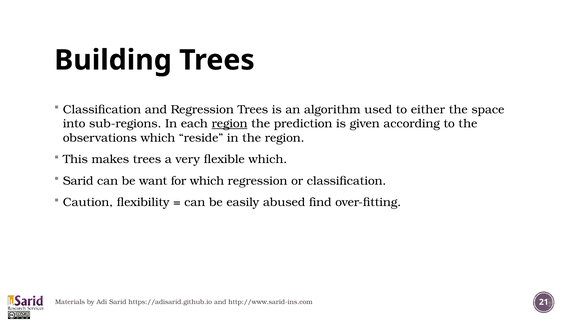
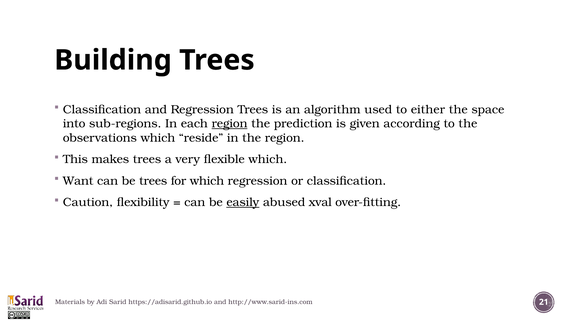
Sarid at (78, 181): Sarid -> Want
be want: want -> trees
easily underline: none -> present
find: find -> xval
